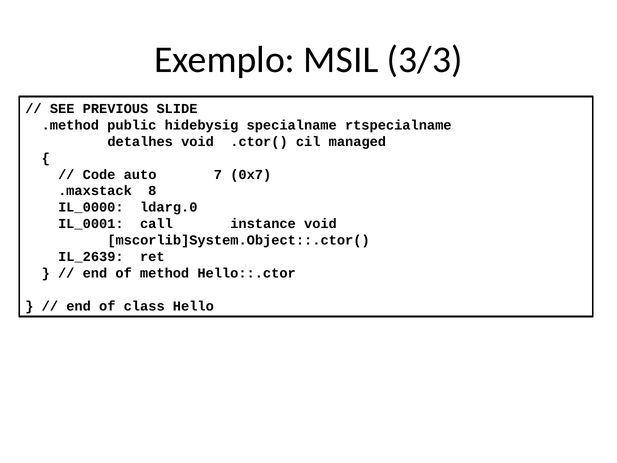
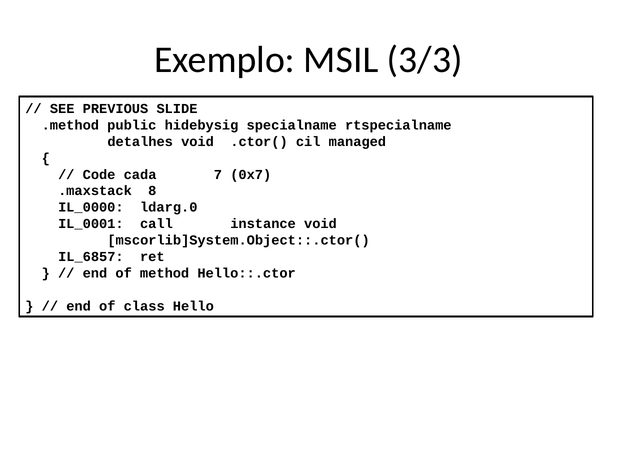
auto: auto -> cada
IL_2639: IL_2639 -> IL_6857
